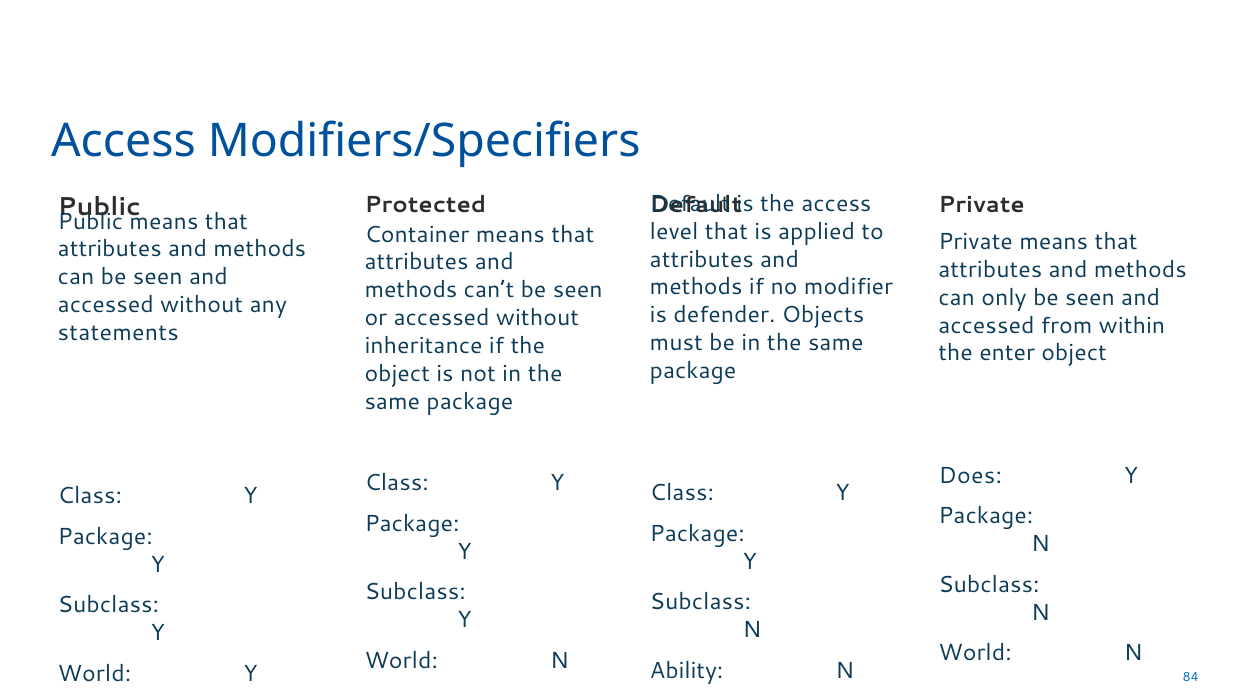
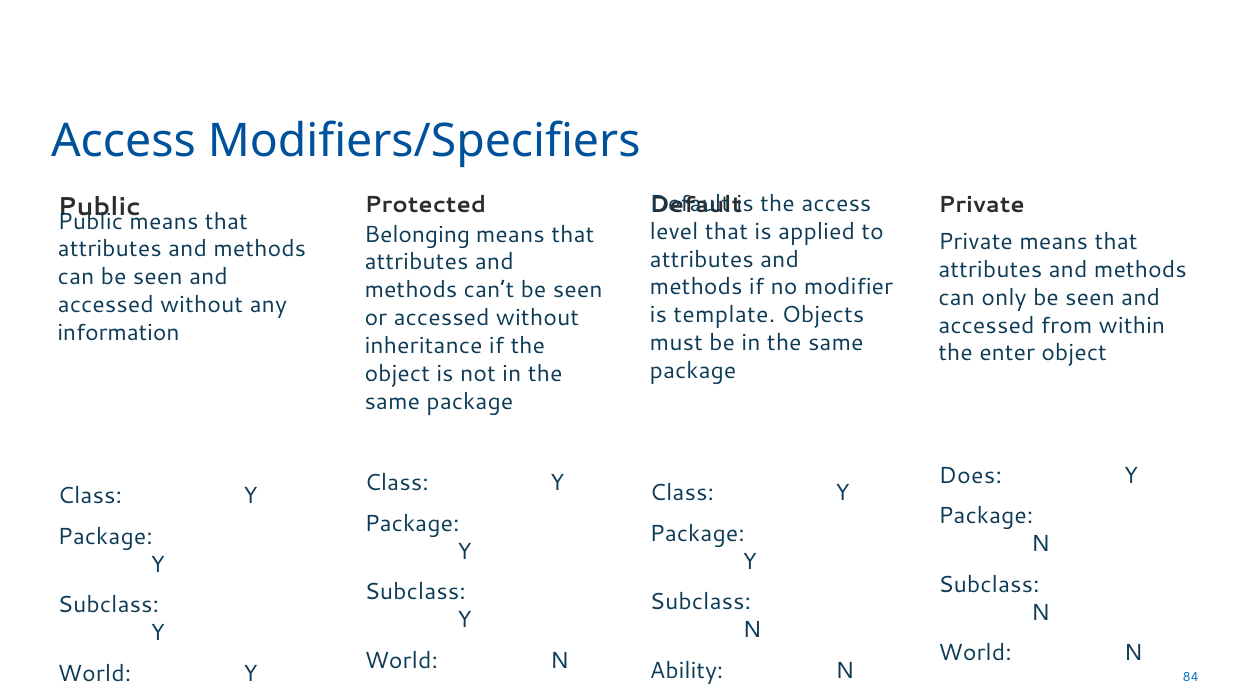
Container: Container -> Belonging
defender: defender -> template
statements: statements -> information
